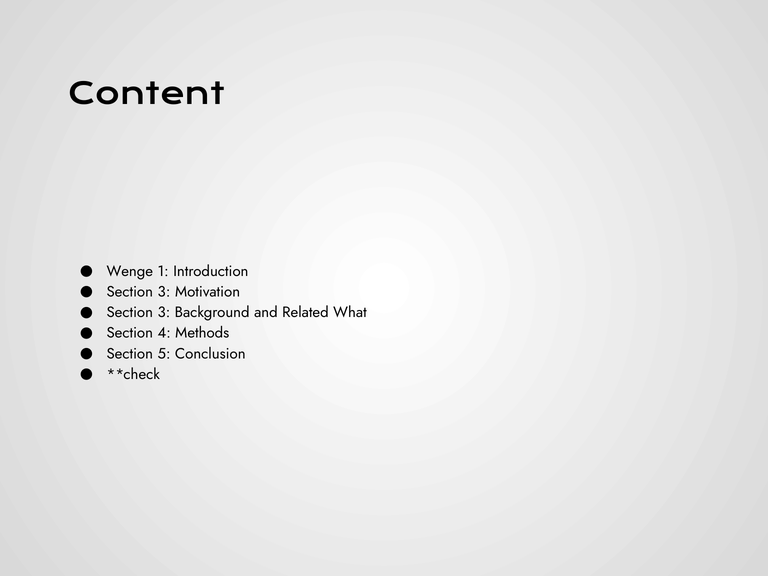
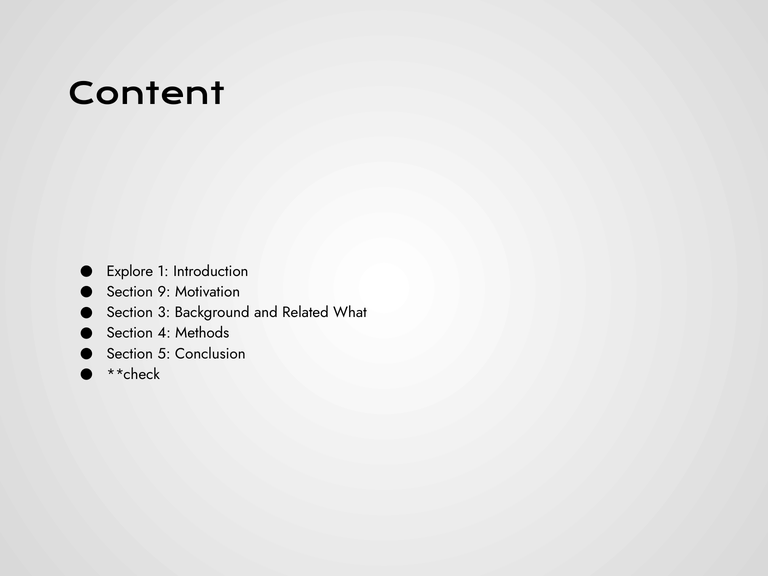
Wenge: Wenge -> Explore
3 at (164, 292): 3 -> 9
